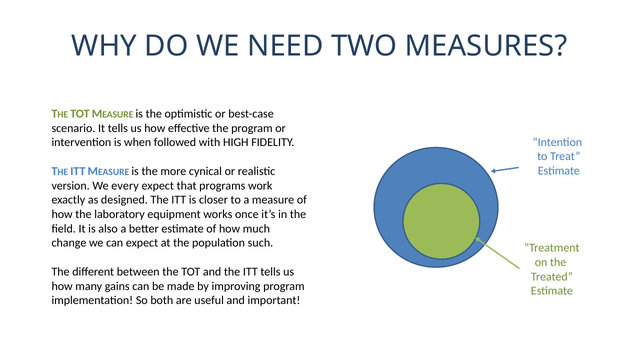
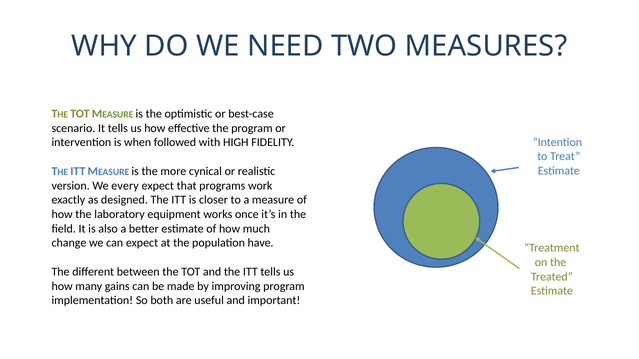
such: such -> have
